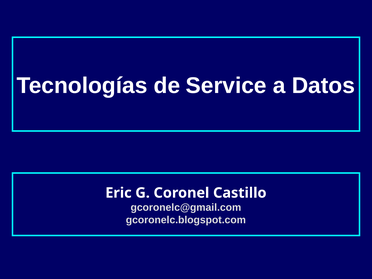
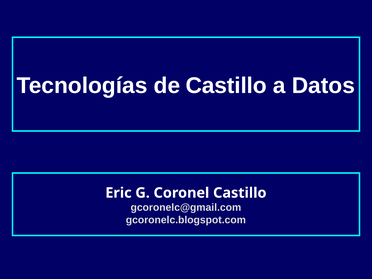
de Service: Service -> Castillo
